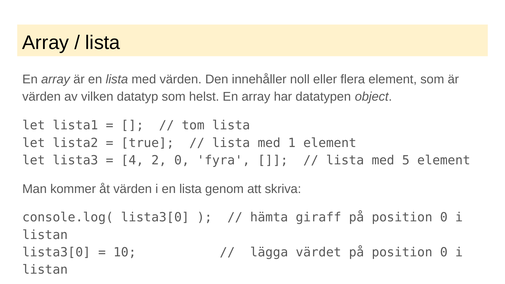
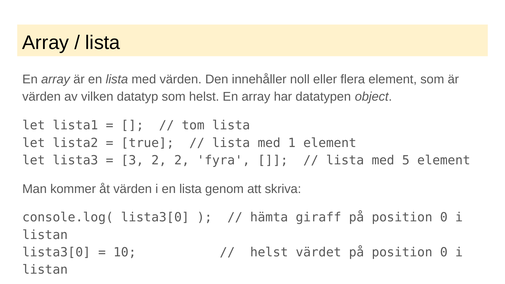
4: 4 -> 3
2 0: 0 -> 2
lägga at (269, 252): lägga -> helst
